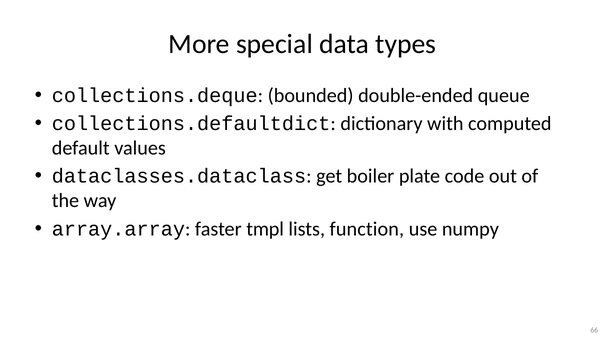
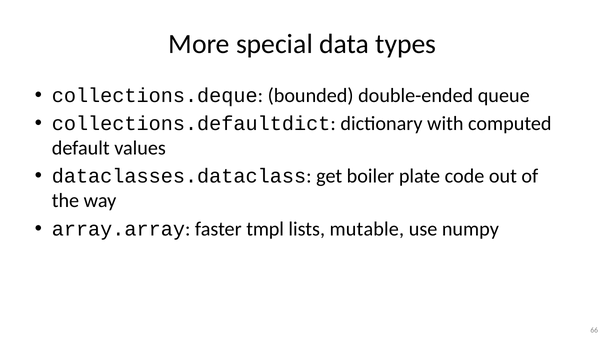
function: function -> mutable
